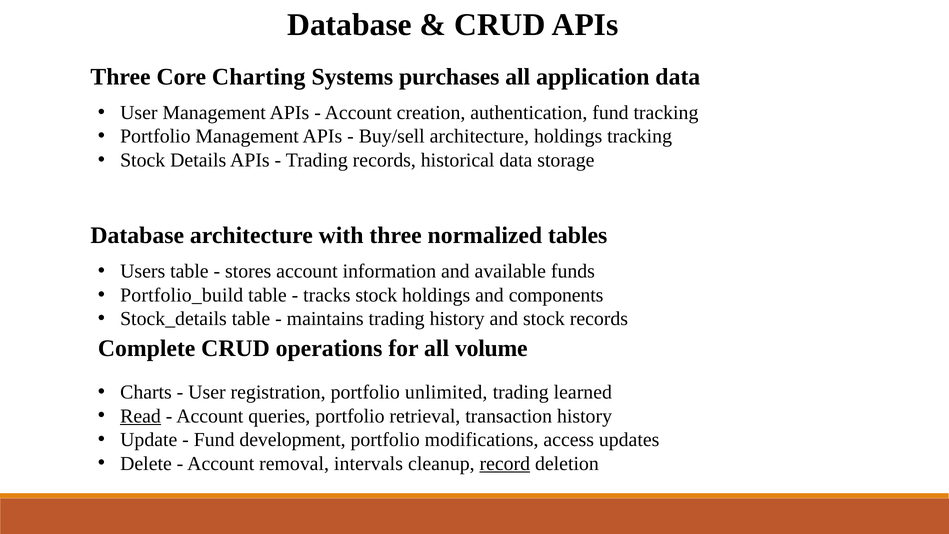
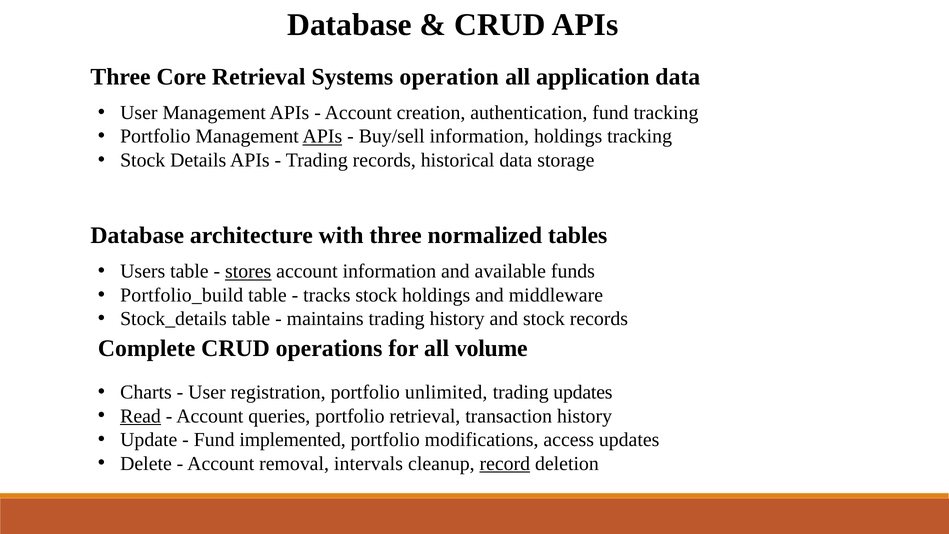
Core Charting: Charting -> Retrieval
purchases: purchases -> operation
APIs at (322, 136) underline: none -> present
Buy/sell architecture: architecture -> information
stores underline: none -> present
components: components -> middleware
trading learned: learned -> updates
development: development -> implemented
